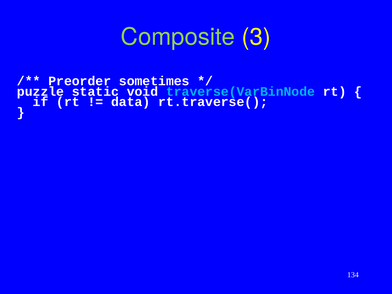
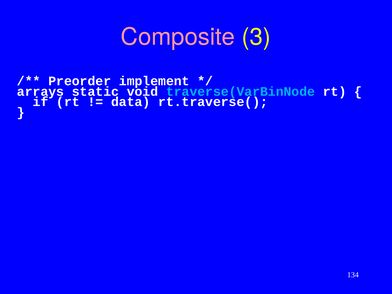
Composite colour: light green -> pink
sometimes: sometimes -> implement
puzzle: puzzle -> arrays
